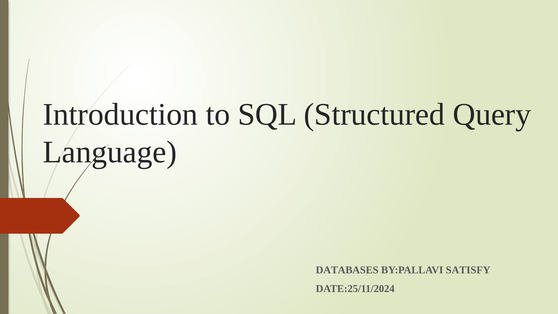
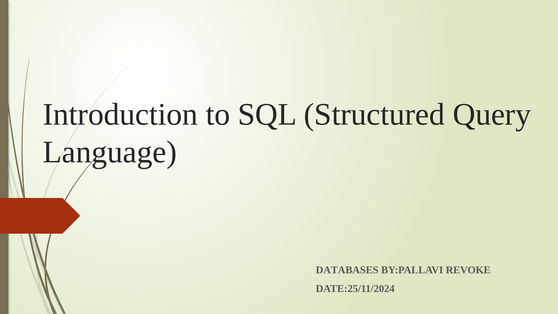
SATISFY: SATISFY -> REVOKE
